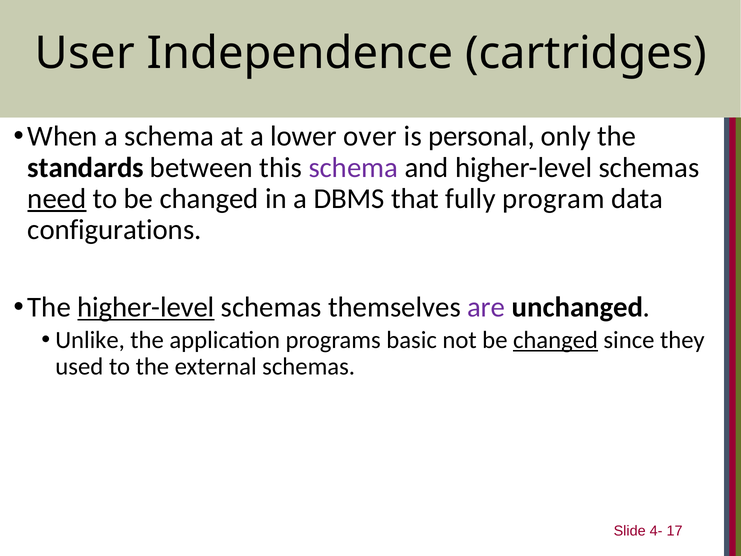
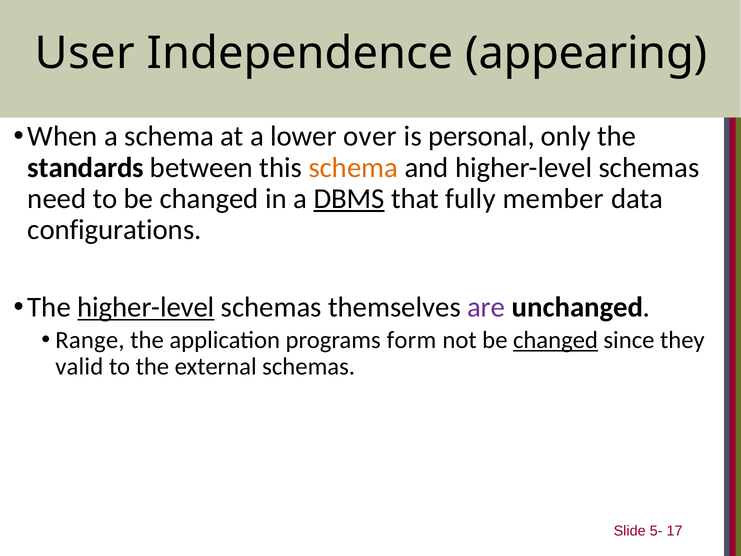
cartridges: cartridges -> appearing
schema at (353, 167) colour: purple -> orange
need underline: present -> none
DBMS underline: none -> present
program: program -> member
Unlike: Unlike -> Range
basic: basic -> form
used: used -> valid
4-: 4- -> 5-
